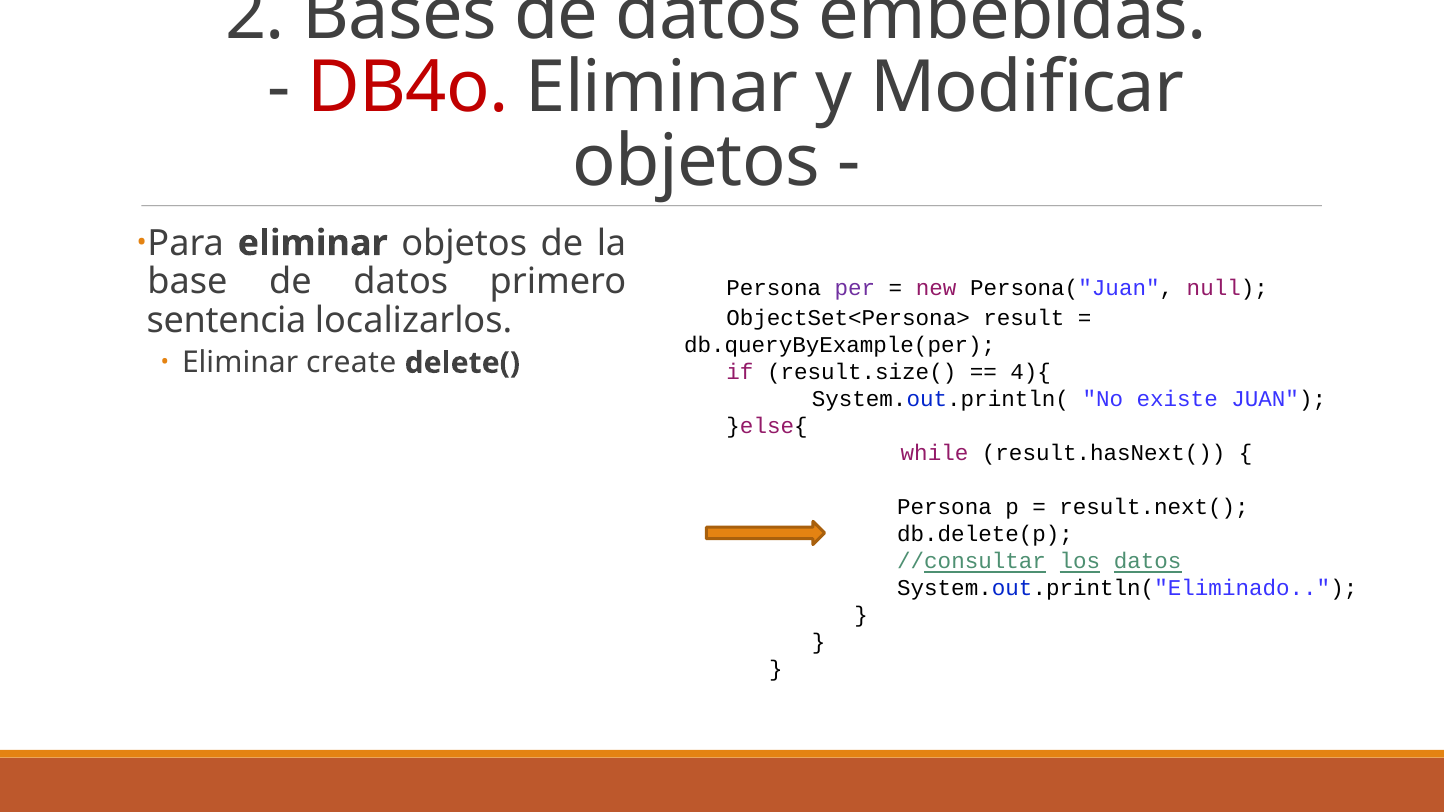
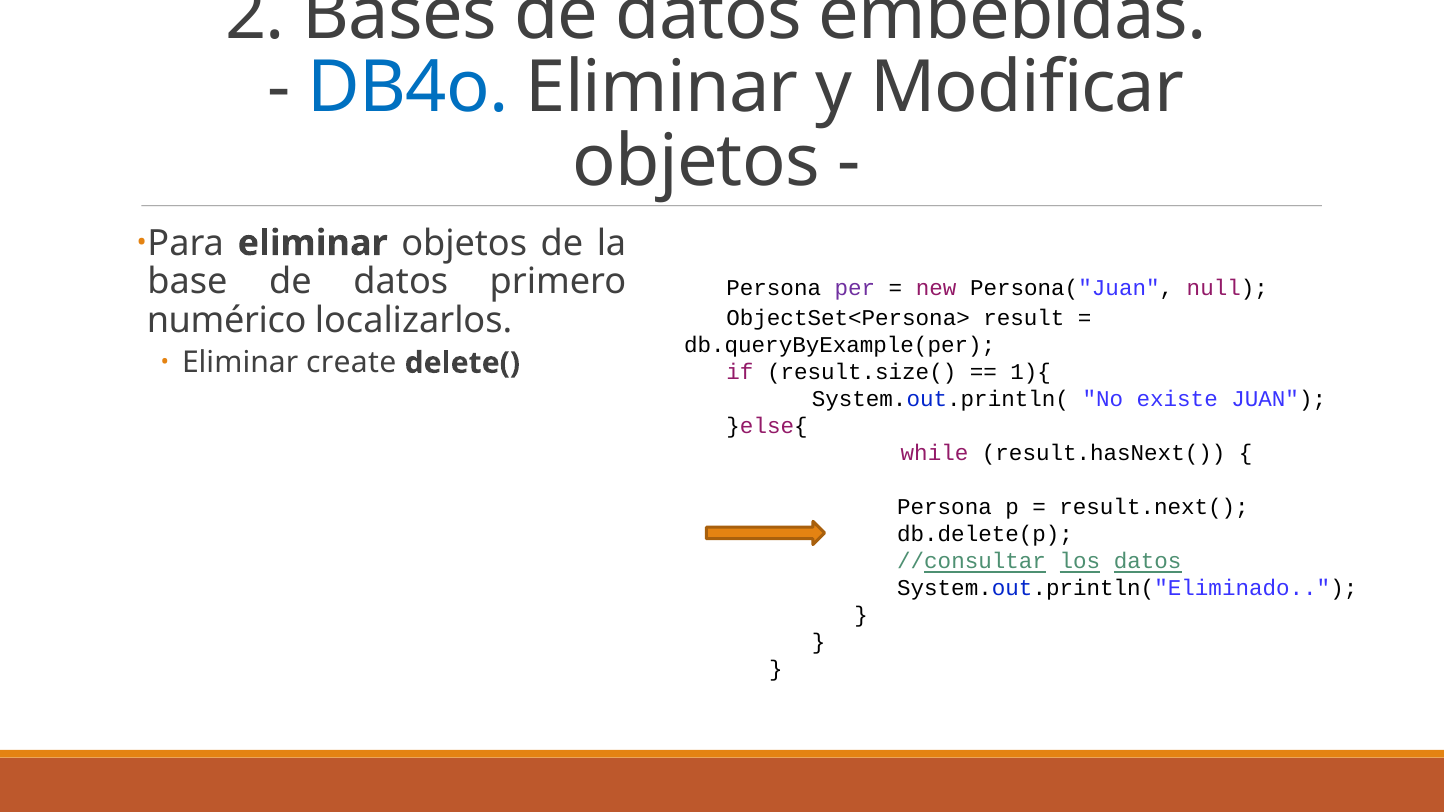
DB4o colour: red -> blue
sentencia: sentencia -> numérico
4){: 4){ -> 1){
